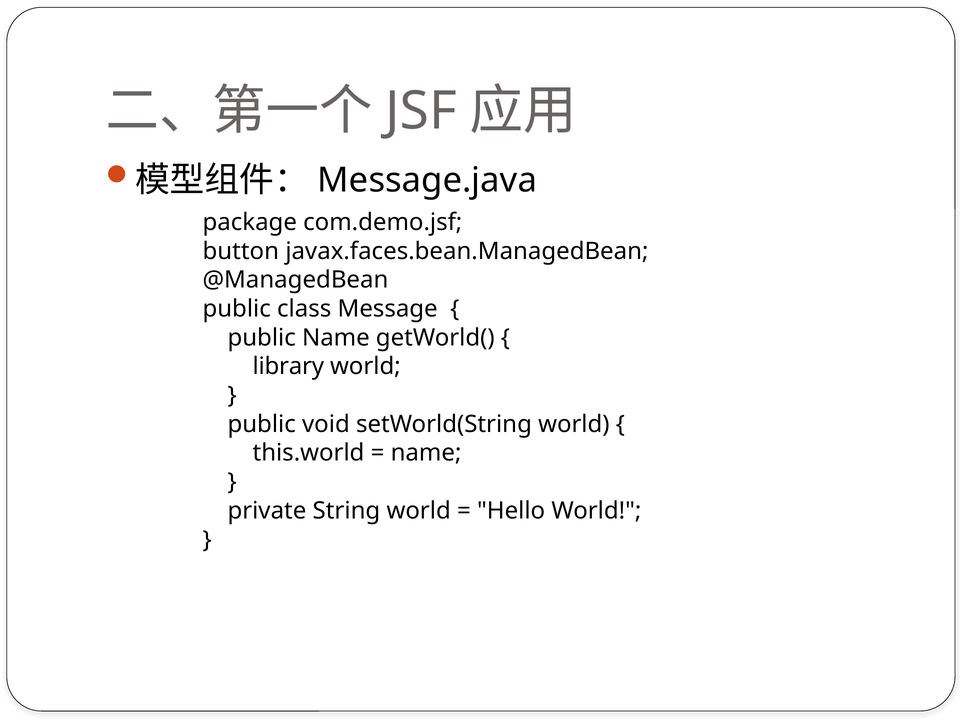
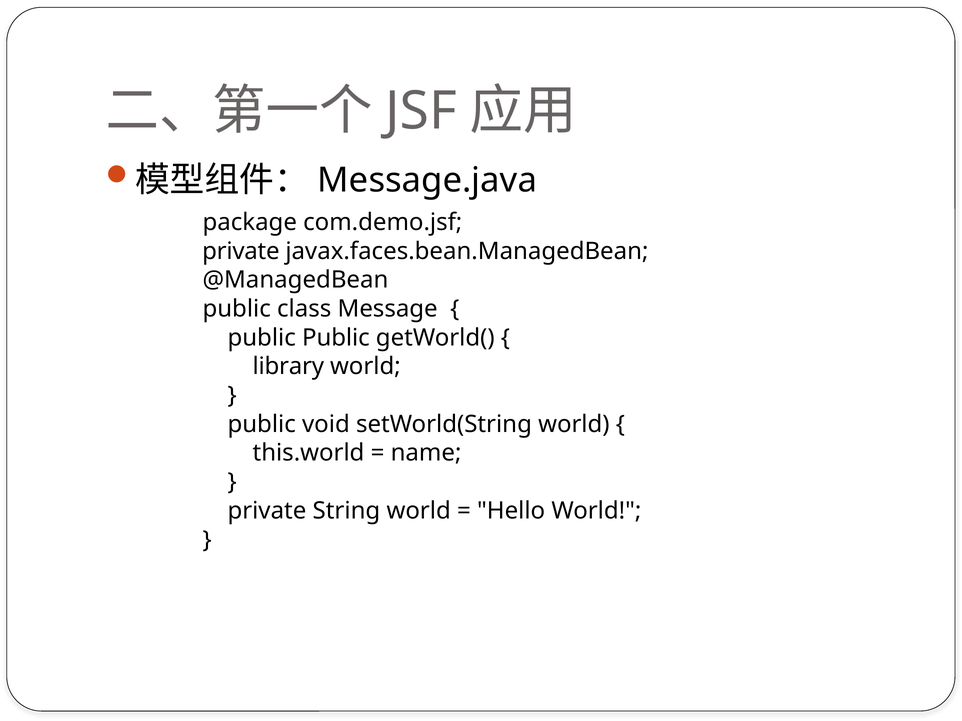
button at (241, 251): button -> private
public Name: Name -> Public
